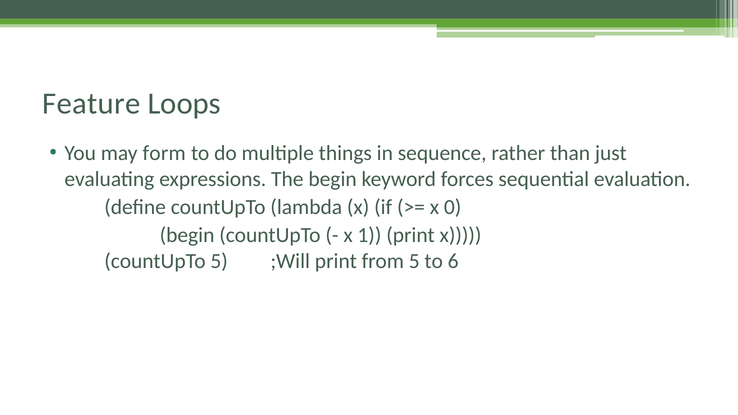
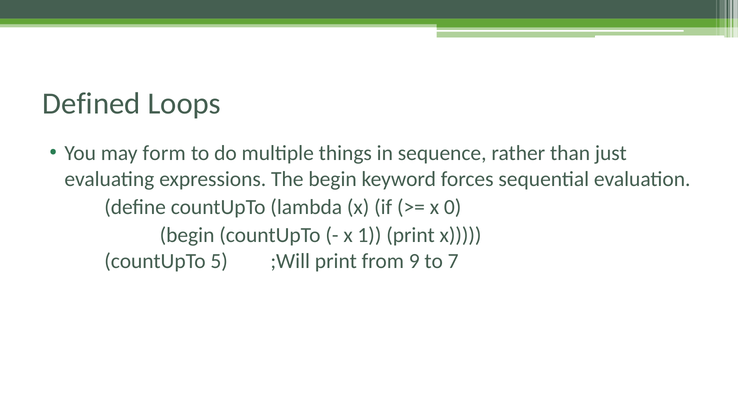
Feature: Feature -> Defined
from 5: 5 -> 9
6: 6 -> 7
